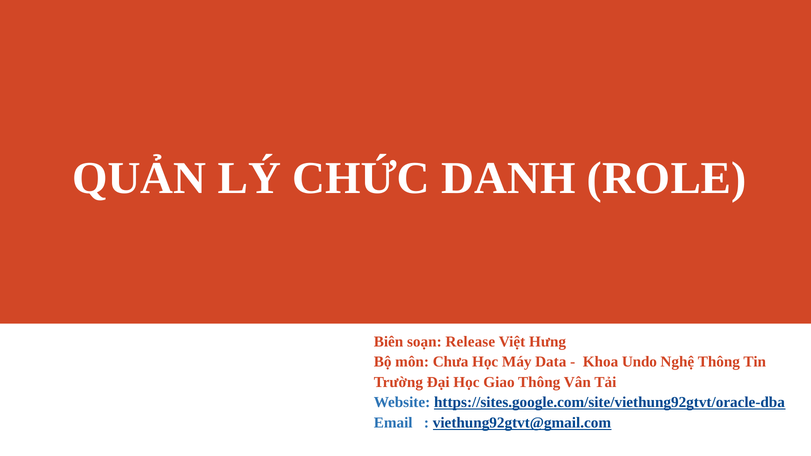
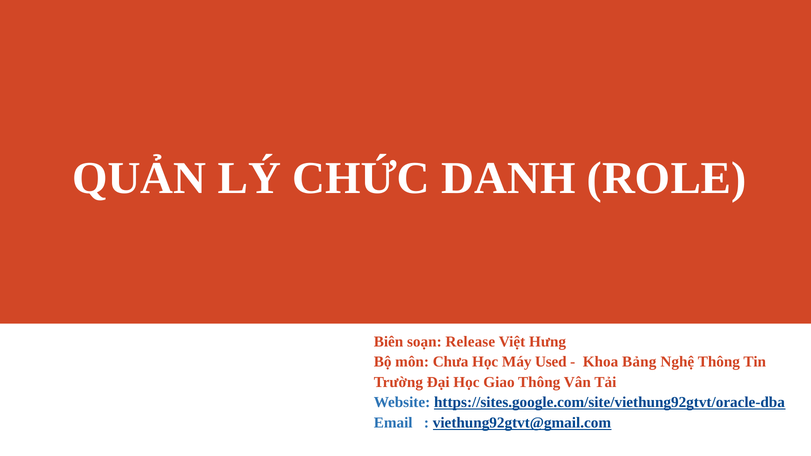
Data: Data -> Used
Undo: Undo -> Bảng
